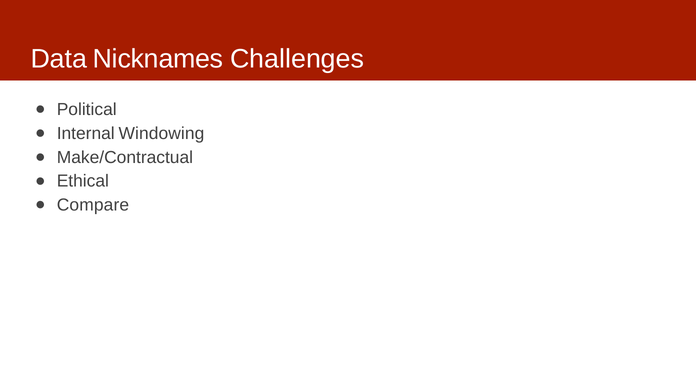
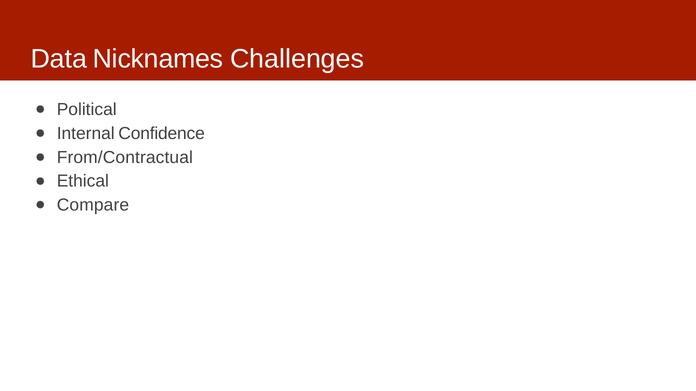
Windowing: Windowing -> Confidence
Make/Contractual: Make/Contractual -> From/Contractual
